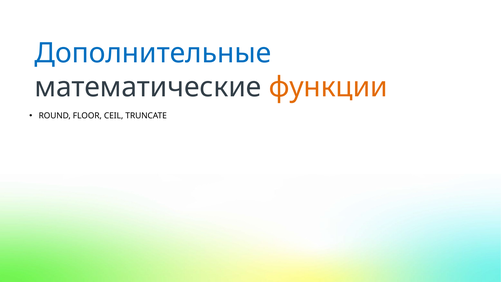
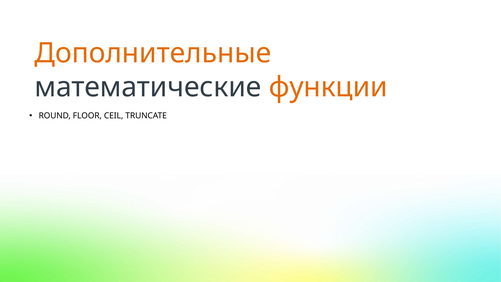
Дополнительные colour: blue -> orange
